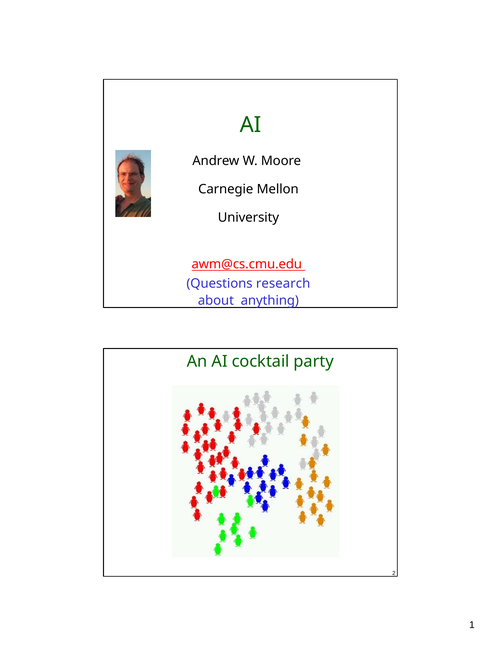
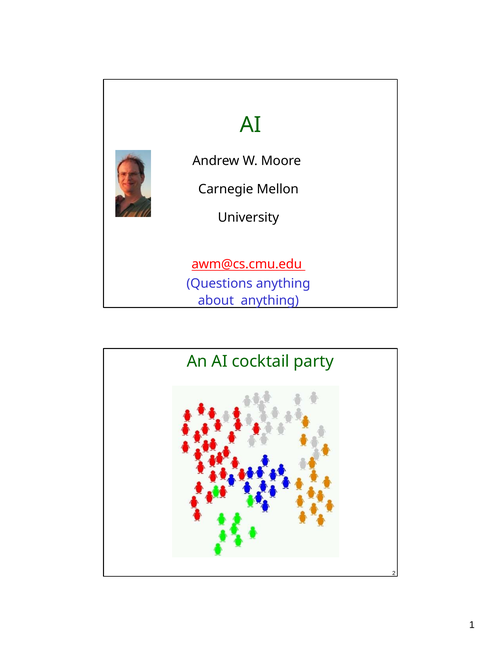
Questions research: research -> anything
